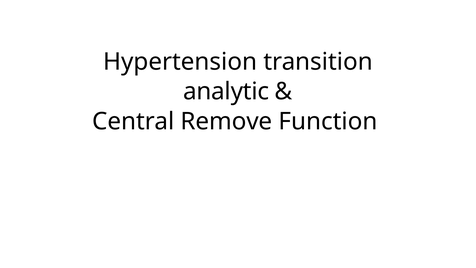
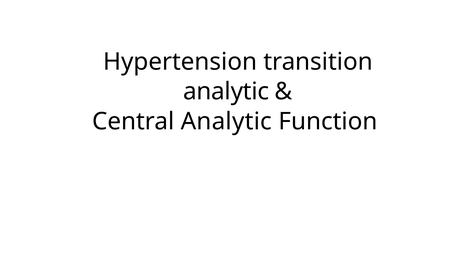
Central Remove: Remove -> Analytic
